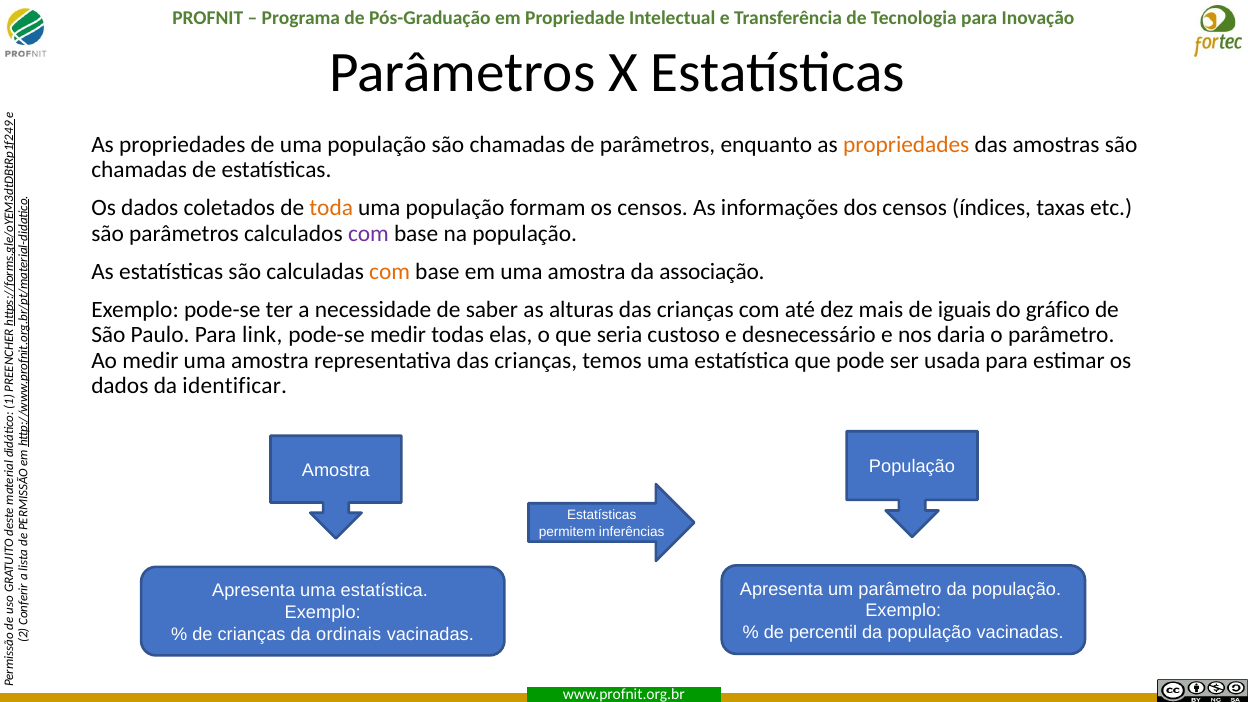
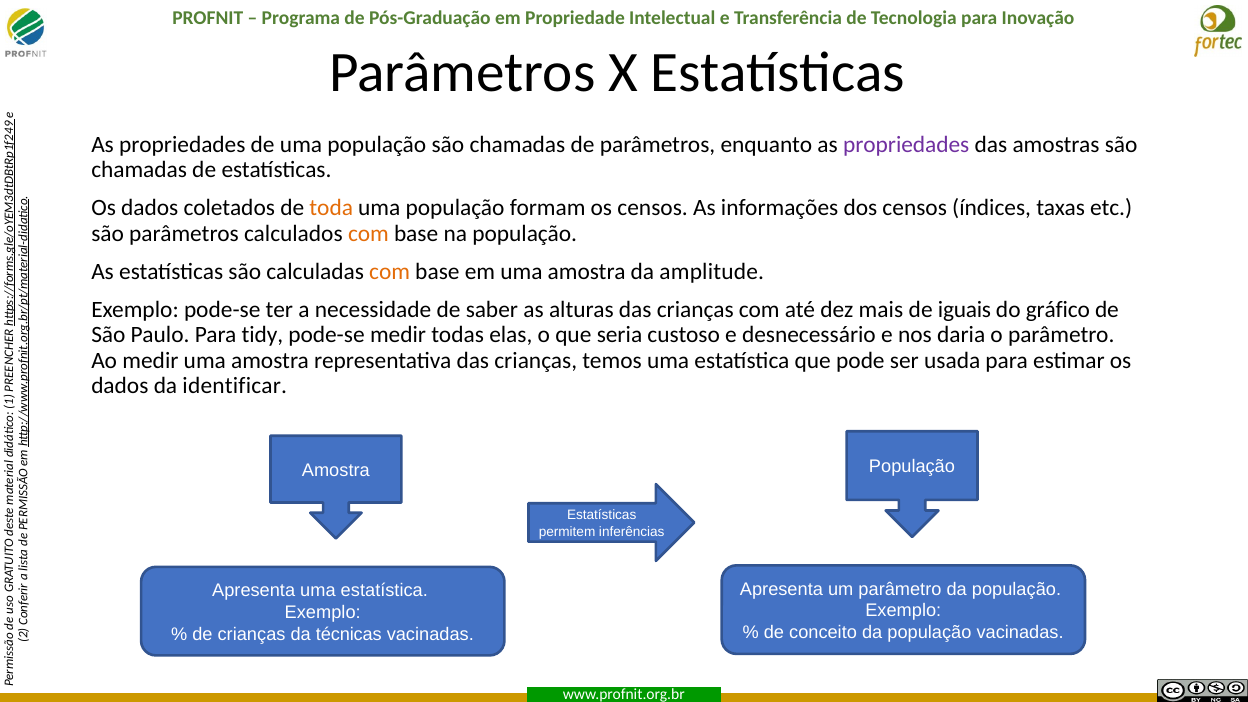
propriedades at (906, 145) colour: orange -> purple
com at (368, 233) colour: purple -> orange
associação: associação -> amplitude
link: link -> tidy
percentil: percentil -> conceito
ordinais: ordinais -> técnicas
